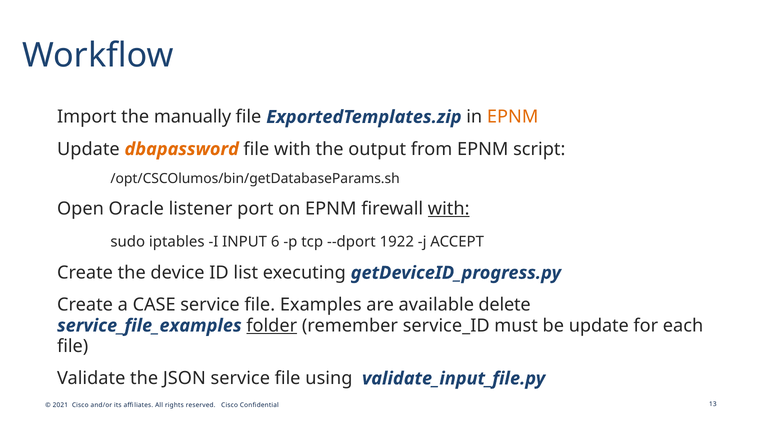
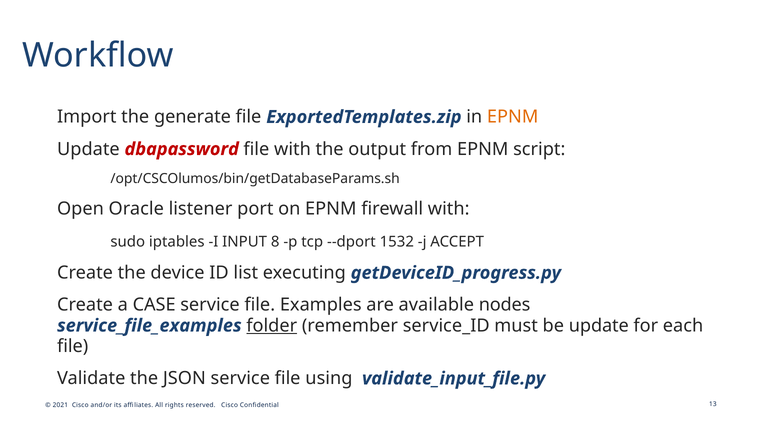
manually: manually -> generate
dbapassword colour: orange -> red
with at (449, 209) underline: present -> none
6: 6 -> 8
1922: 1922 -> 1532
delete: delete -> nodes
